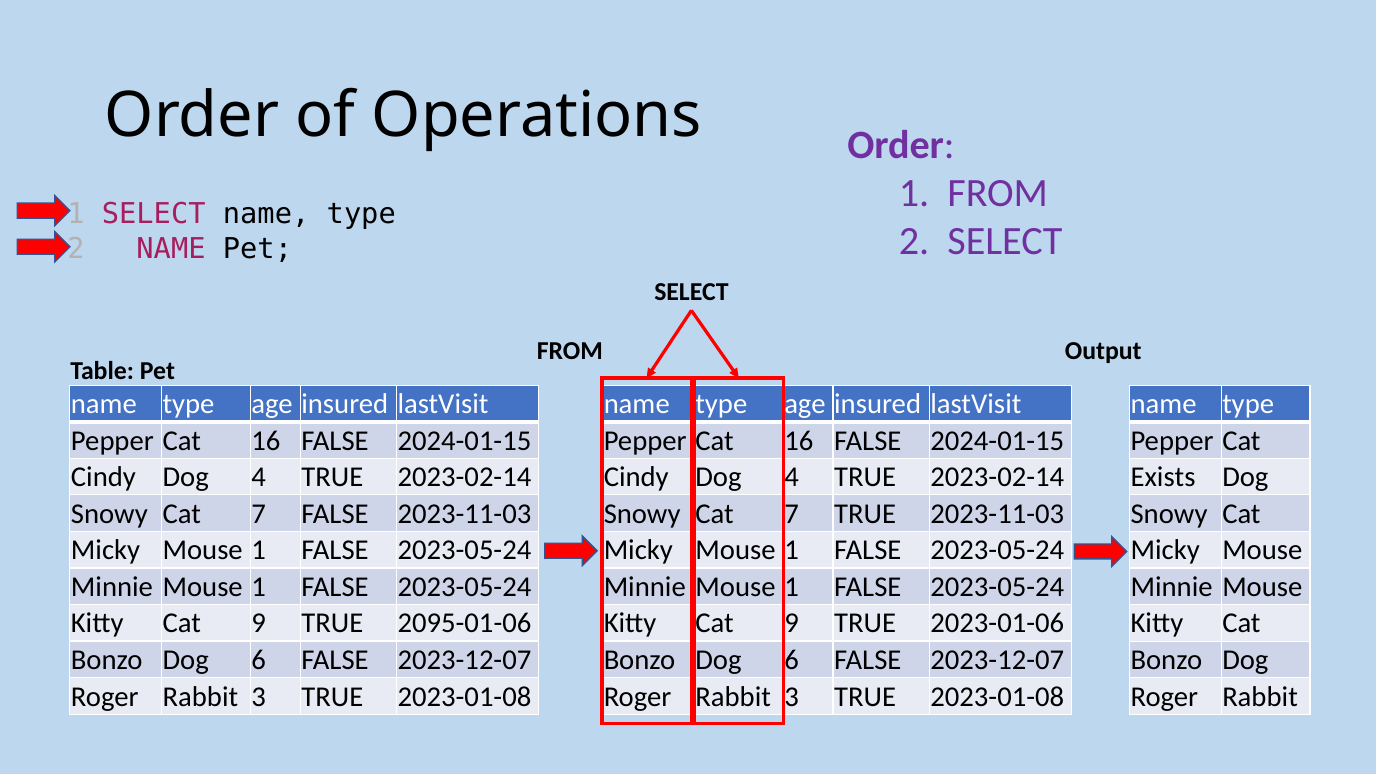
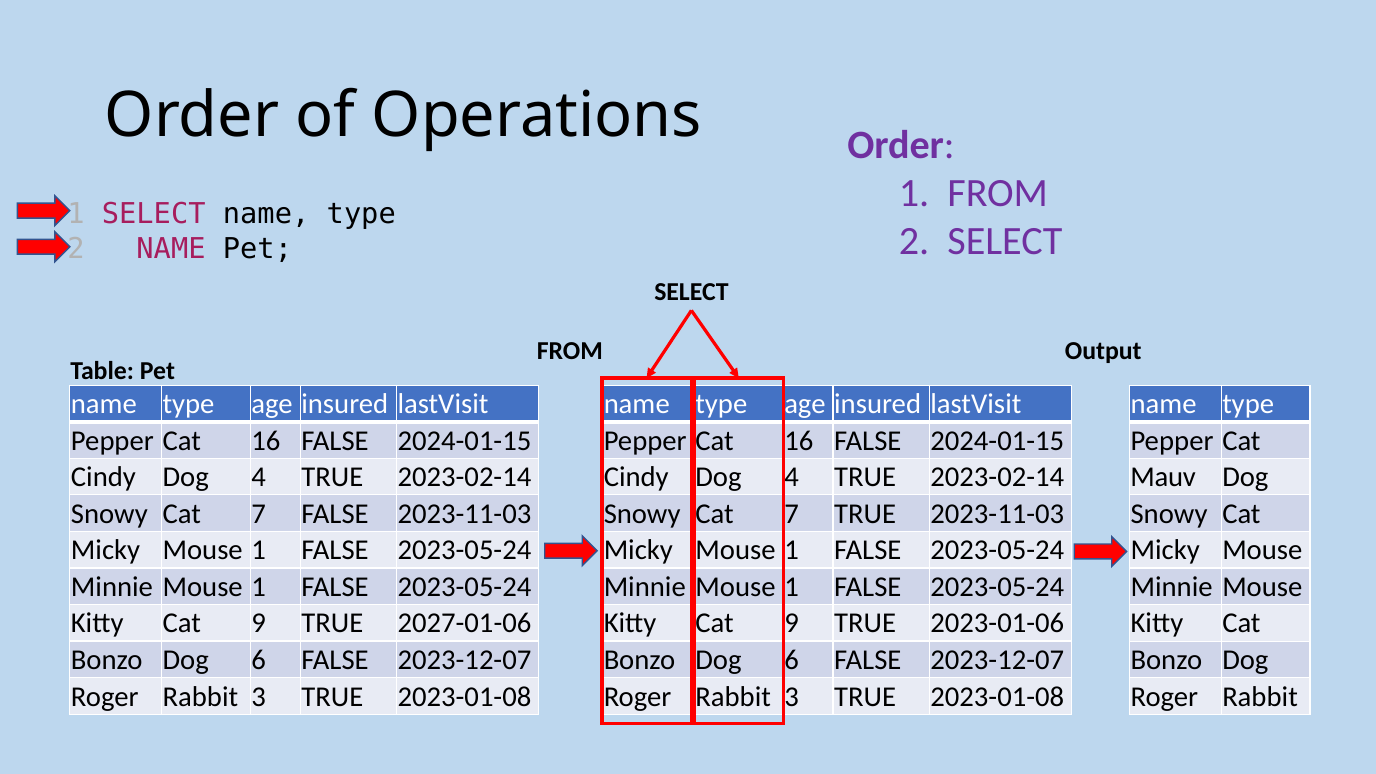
Exists: Exists -> Mauv
2095-01-06: 2095-01-06 -> 2027-01-06
